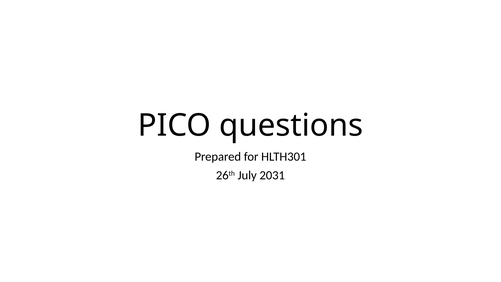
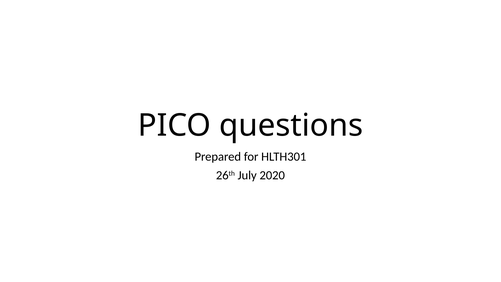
2031: 2031 -> 2020
